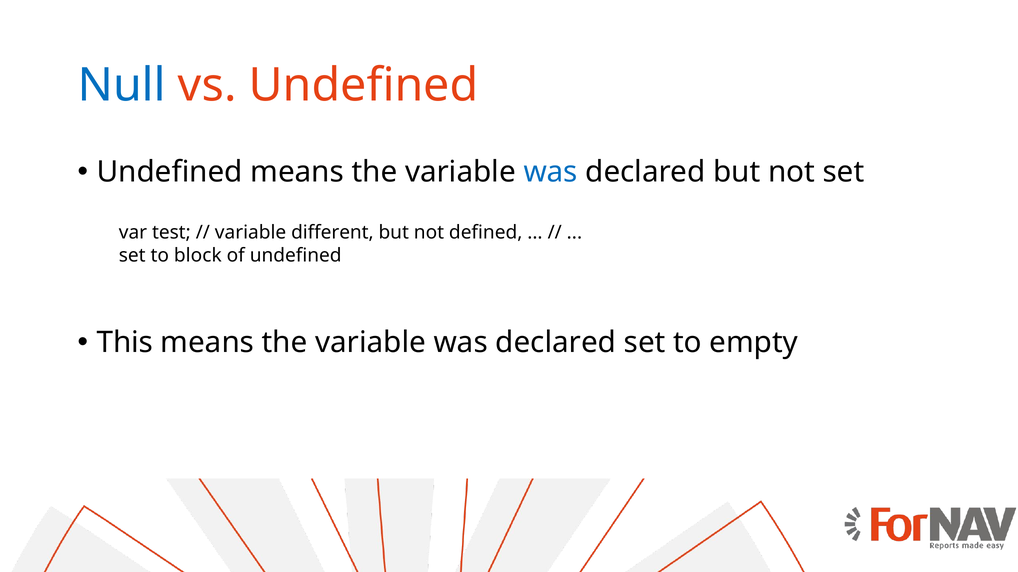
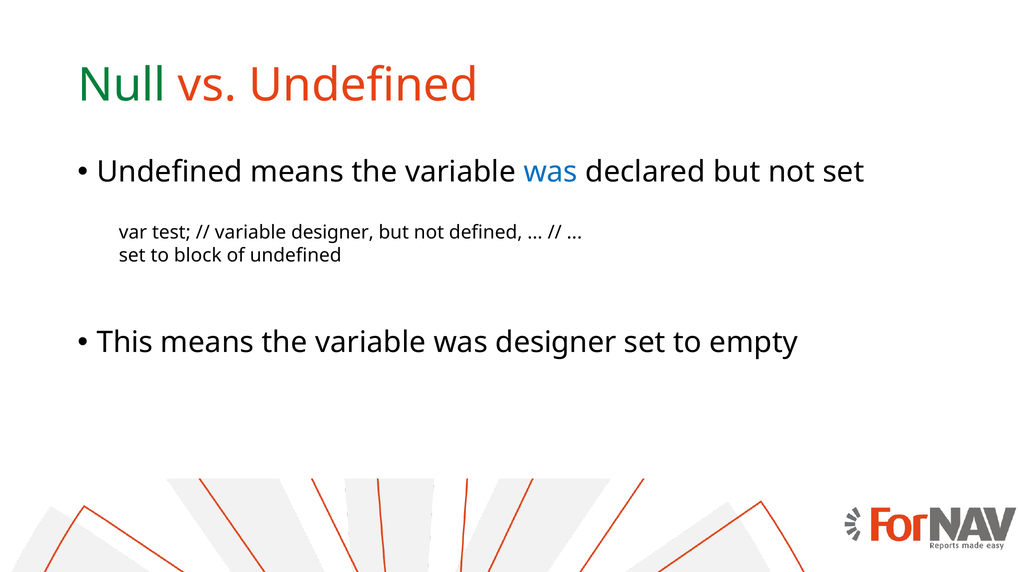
Null colour: blue -> green
variable different: different -> designer
declared at (556, 343): declared -> designer
